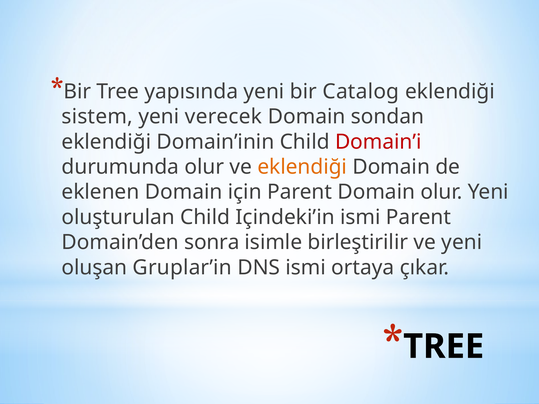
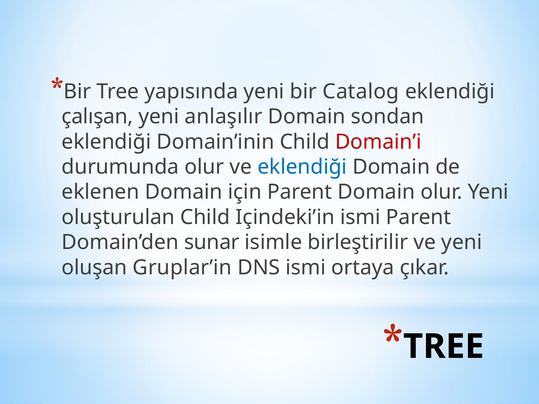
sistem: sistem -> çalışan
verecek: verecek -> anlaşılır
eklendiği at (302, 167) colour: orange -> blue
sonra: sonra -> sunar
